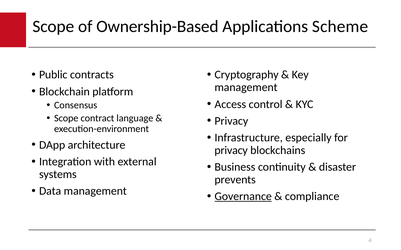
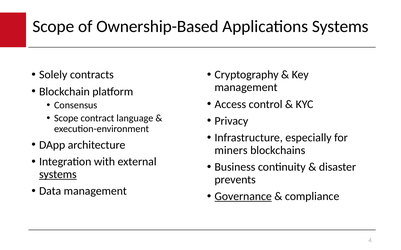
Applications Scheme: Scheme -> Systems
Public: Public -> Solely
privacy at (231, 151): privacy -> miners
systems at (58, 175) underline: none -> present
